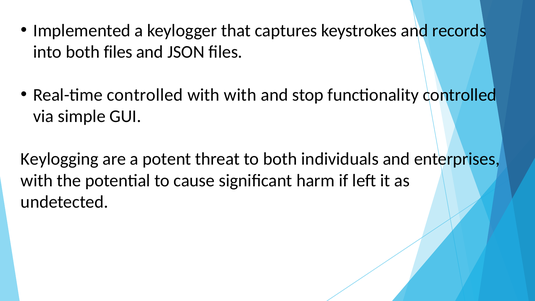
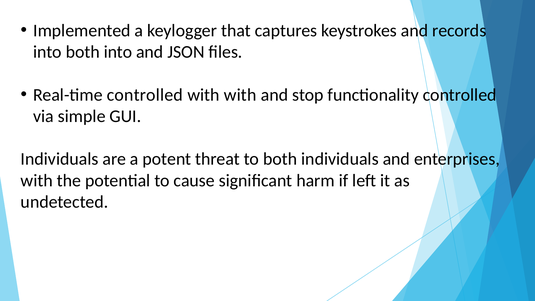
both files: files -> into
Keylogging at (60, 159): Keylogging -> Individuals
